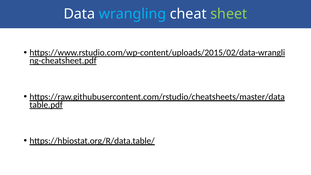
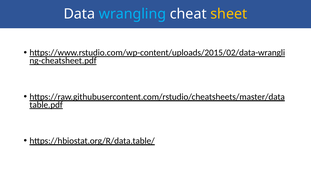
sheet colour: light green -> yellow
